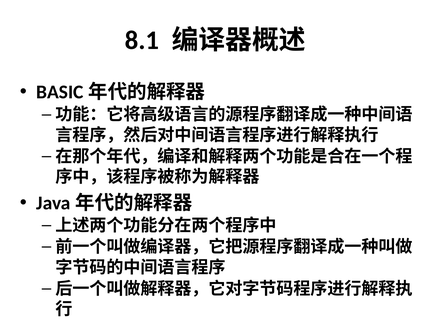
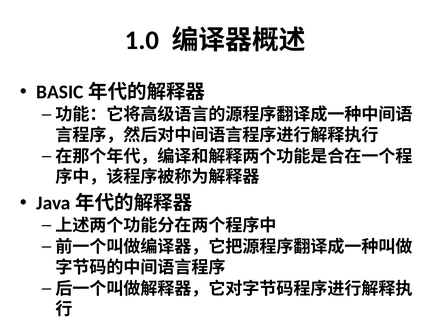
8.1: 8.1 -> 1.0
